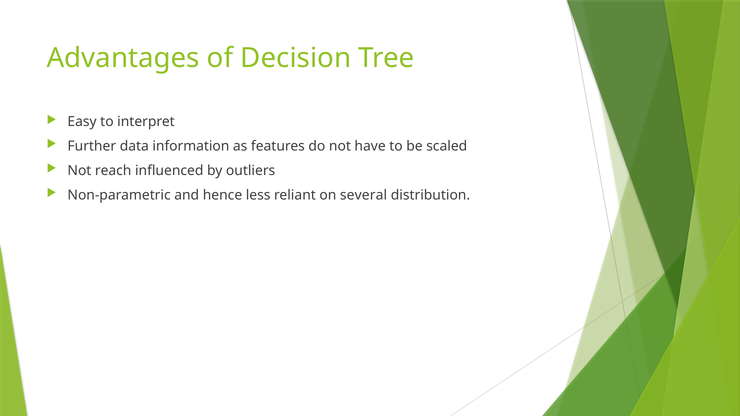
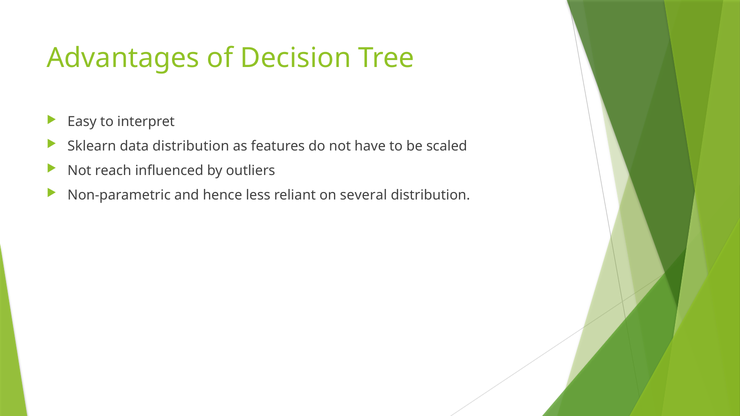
Further: Further -> Sklearn
data information: information -> distribution
